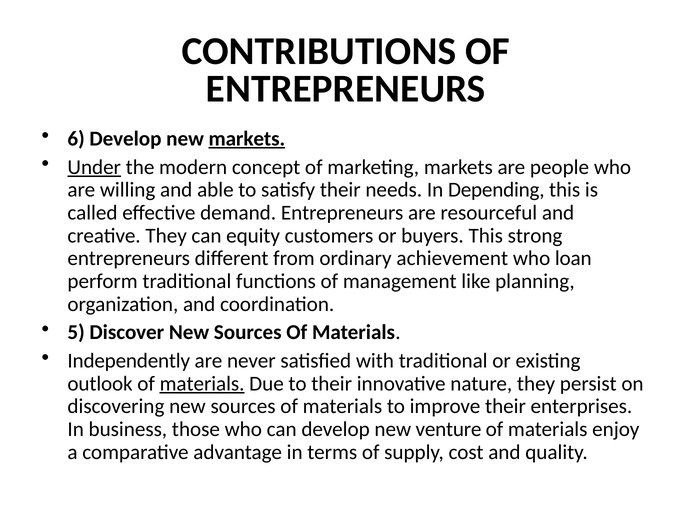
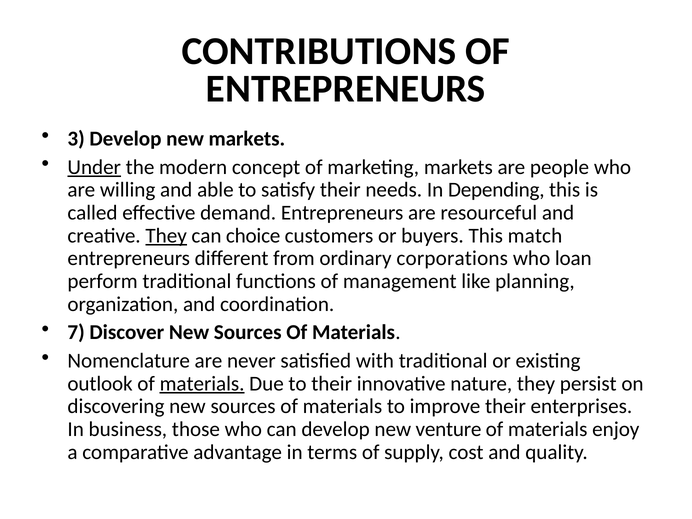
6: 6 -> 3
markets at (247, 139) underline: present -> none
They at (166, 236) underline: none -> present
equity: equity -> choice
strong: strong -> match
achievement: achievement -> corporations
5: 5 -> 7
Independently: Independently -> Nomenclature
